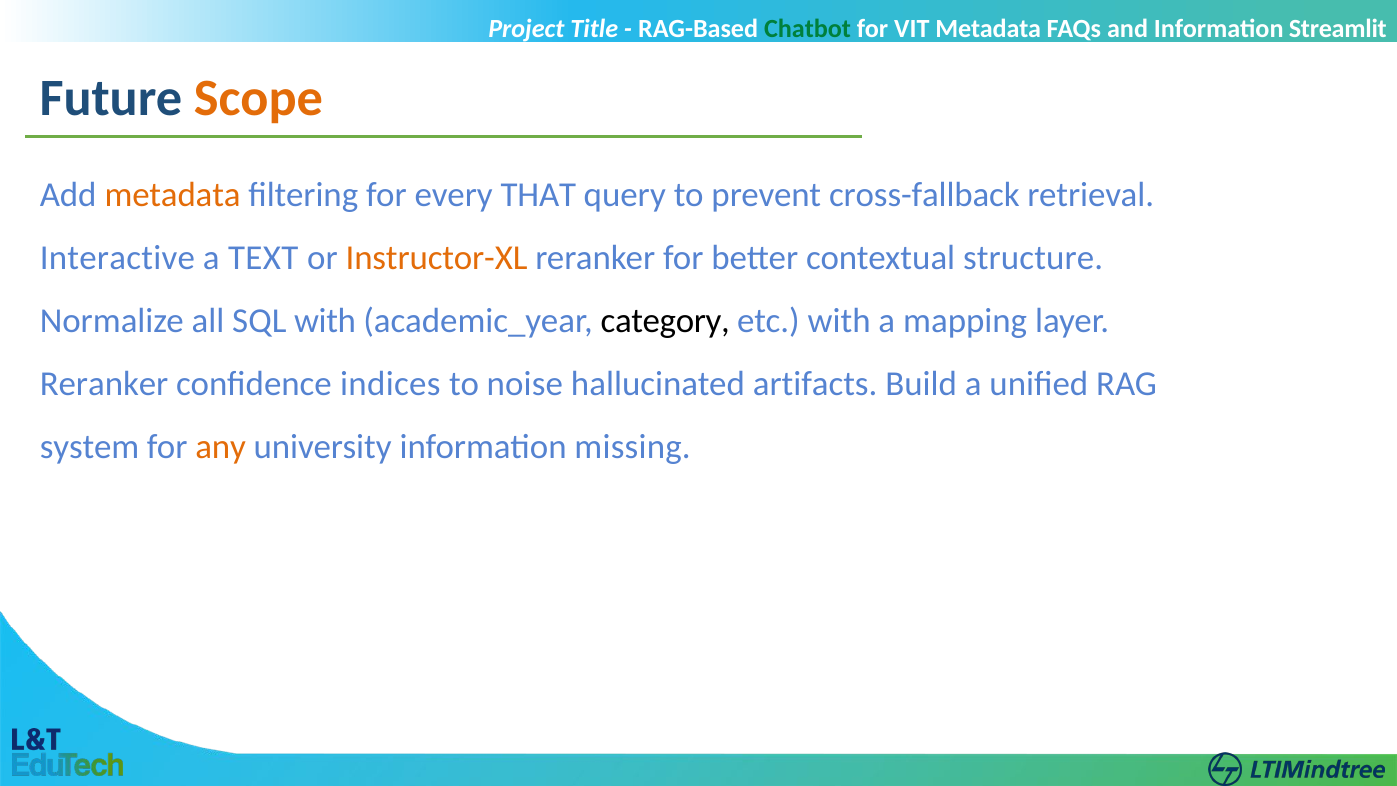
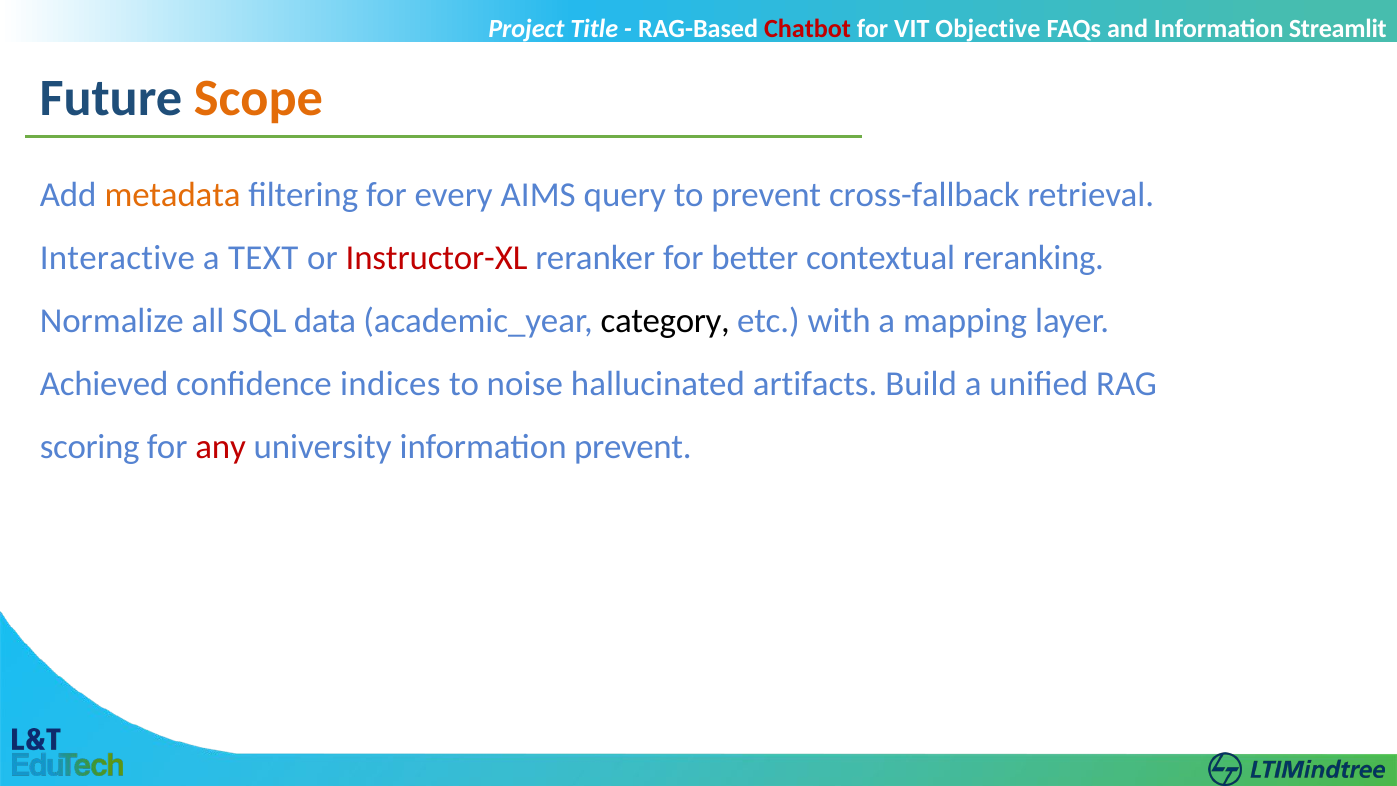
Chatbot colour: green -> red
VIT Metadata: Metadata -> Objective
THAT: THAT -> AIMS
Instructor-XL colour: orange -> red
structure: structure -> reranking
SQL with: with -> data
Reranker at (104, 384): Reranker -> Achieved
system: system -> scoring
any colour: orange -> red
information missing: missing -> prevent
